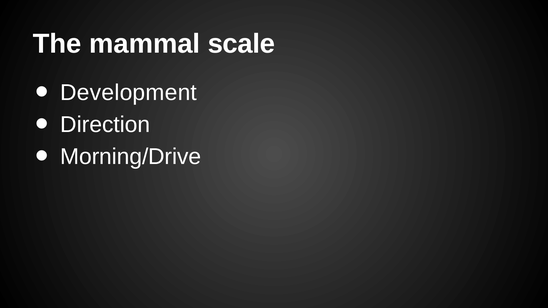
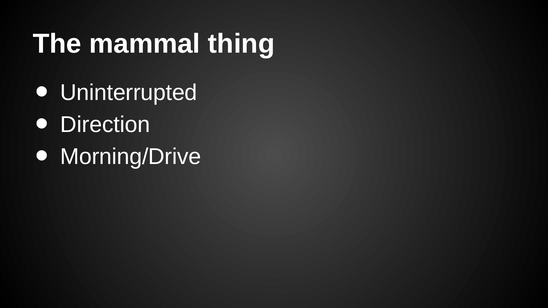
scale: scale -> thing
Development: Development -> Uninterrupted
